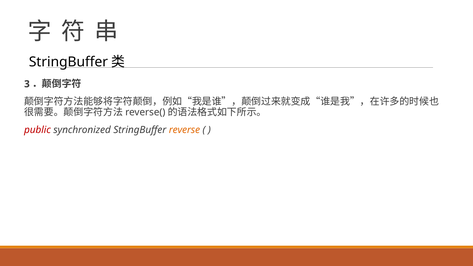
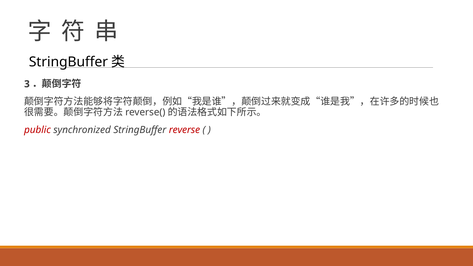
reverse colour: orange -> red
